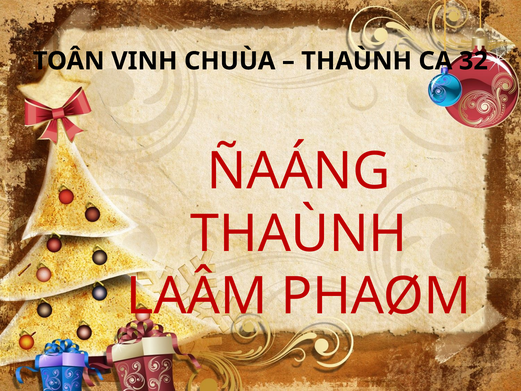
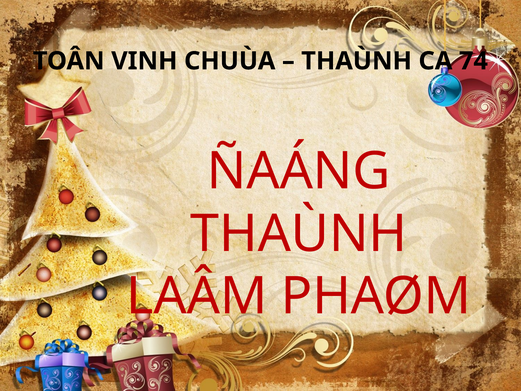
32: 32 -> 74
